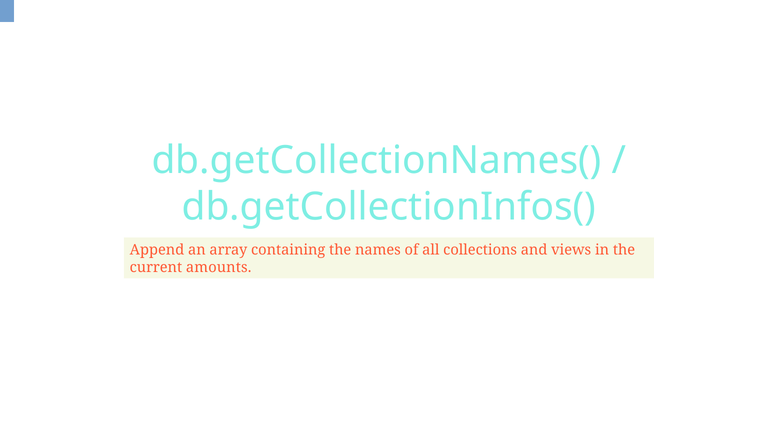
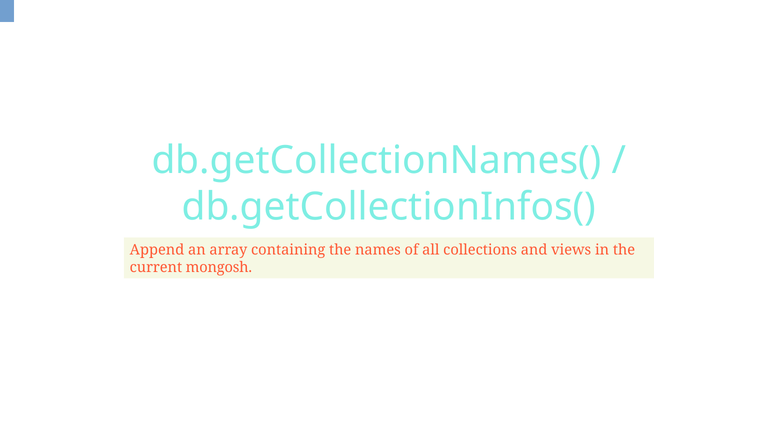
amounts: amounts -> mongosh
